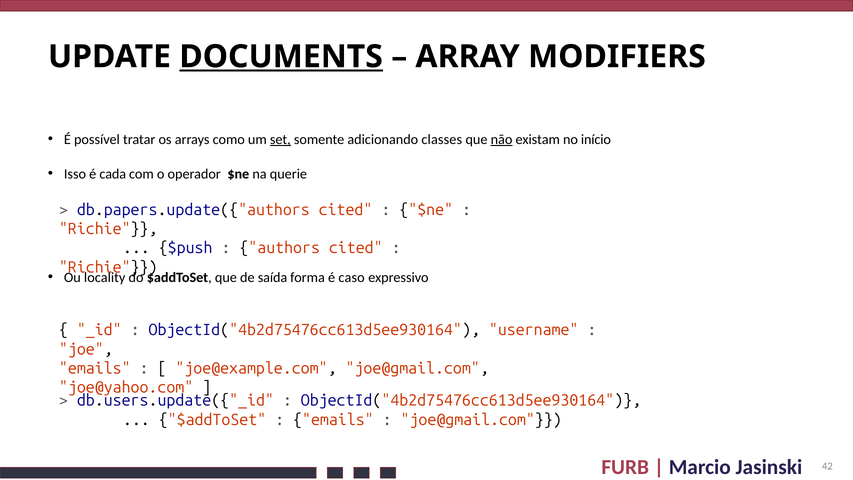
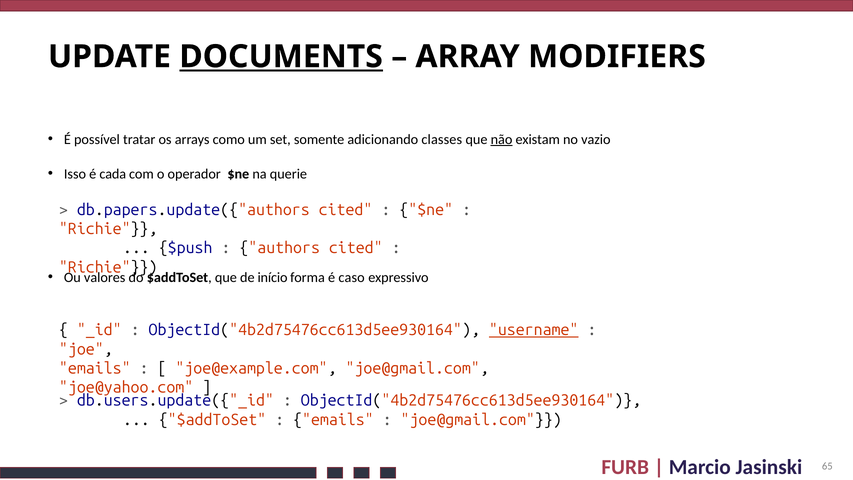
set underline: present -> none
início: início -> vazio
locality: locality -> valores
saída: saída -> início
username underline: none -> present
42: 42 -> 65
